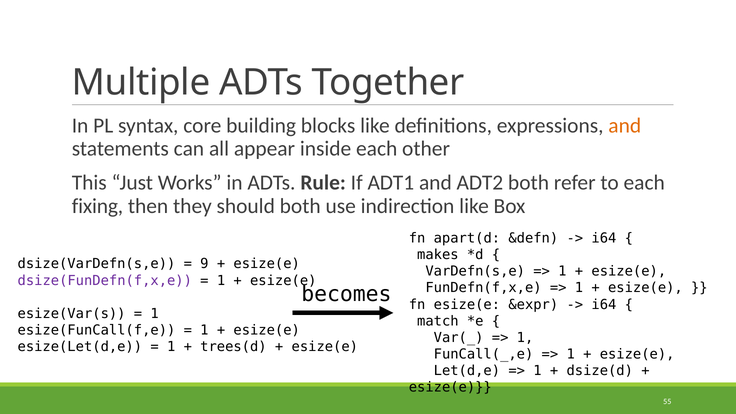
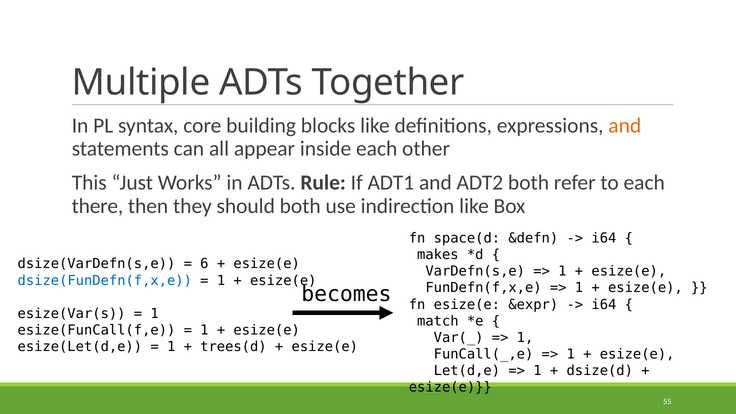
fixing: fixing -> there
apart(d: apart(d -> space(d
9: 9 -> 6
dsize(FunDefn(f,x,e colour: purple -> blue
